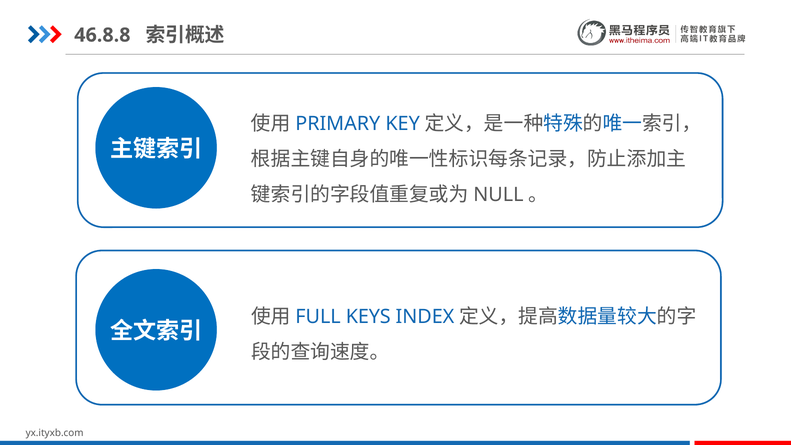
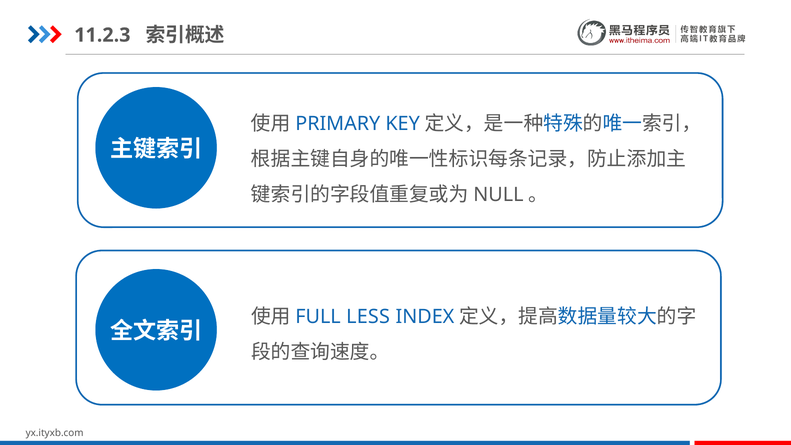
46.8.8: 46.8.8 -> 11.2.3
KEYS: KEYS -> LESS
